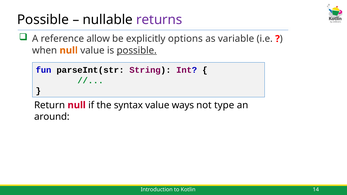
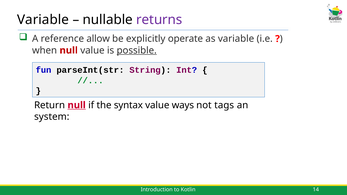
Possible at (43, 20): Possible -> Variable
options: options -> operate
null at (69, 50) colour: orange -> red
null at (77, 105) underline: none -> present
type: type -> tags
around: around -> system
